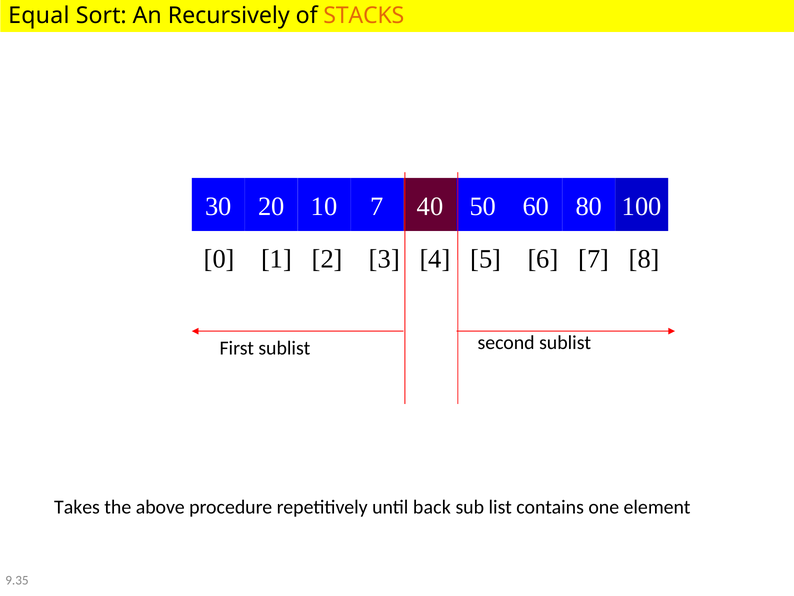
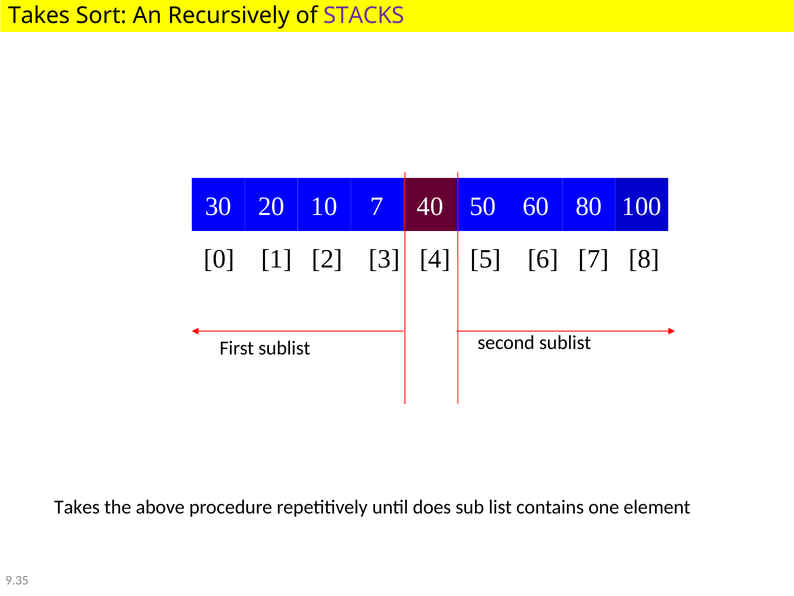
Equal at (39, 16): Equal -> Takes
STACKS colour: orange -> purple
back: back -> does
